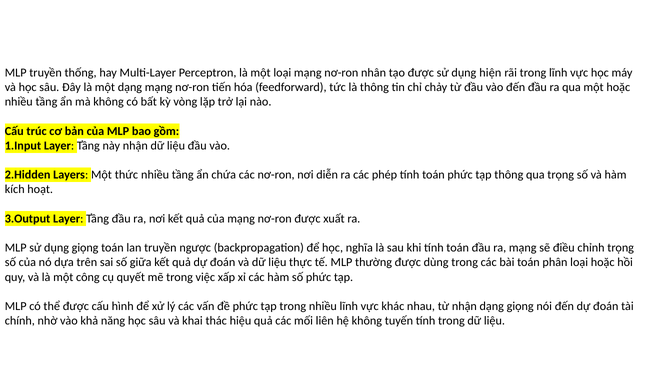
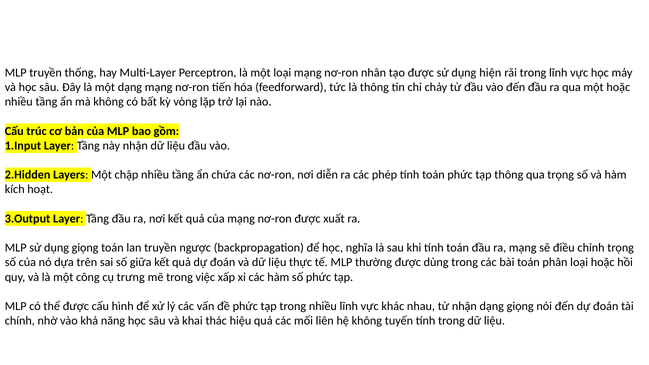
thức: thức -> chập
quyết: quyết -> trưng
